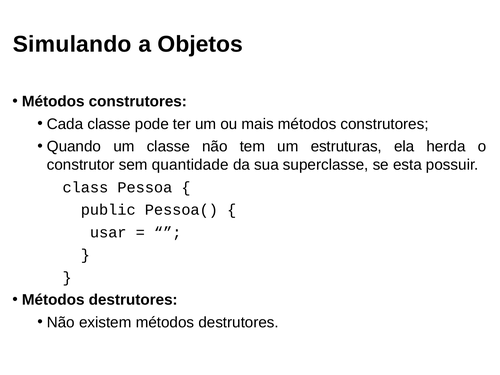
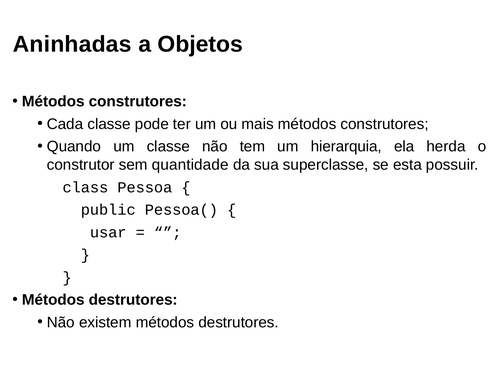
Simulando: Simulando -> Aninhadas
estruturas: estruturas -> hierarquia
